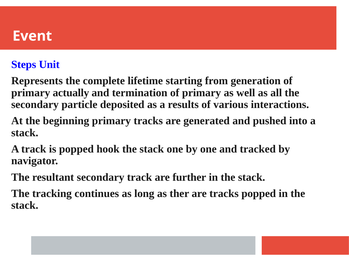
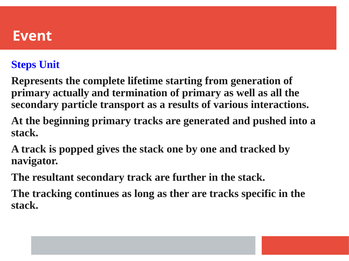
deposited: deposited -> transport
hook: hook -> gives
tracks popped: popped -> specific
